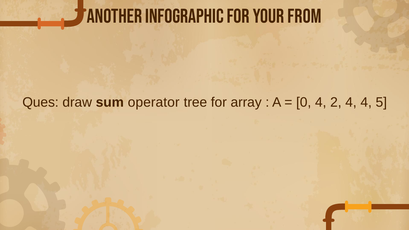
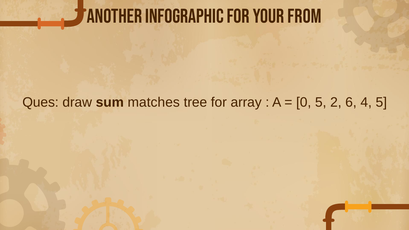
operator: operator -> matches
0 4: 4 -> 5
2 4: 4 -> 6
